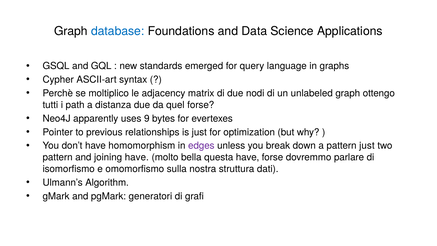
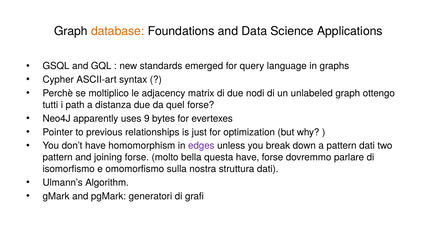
database colour: blue -> orange
pattern just: just -> dati
joining have: have -> forse
